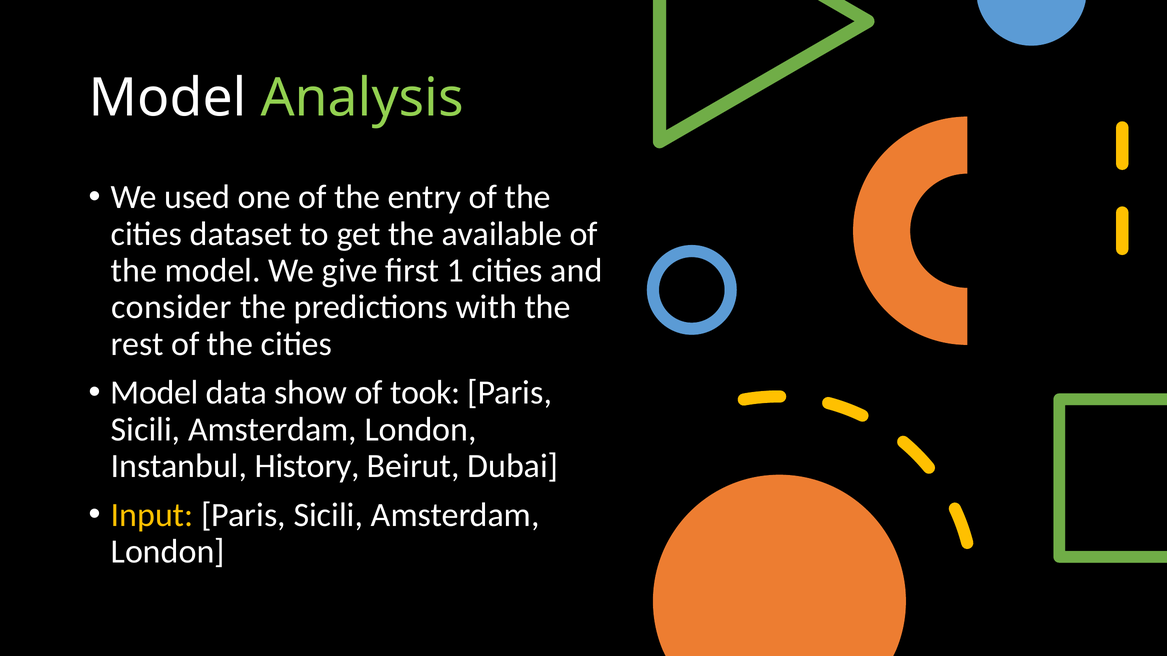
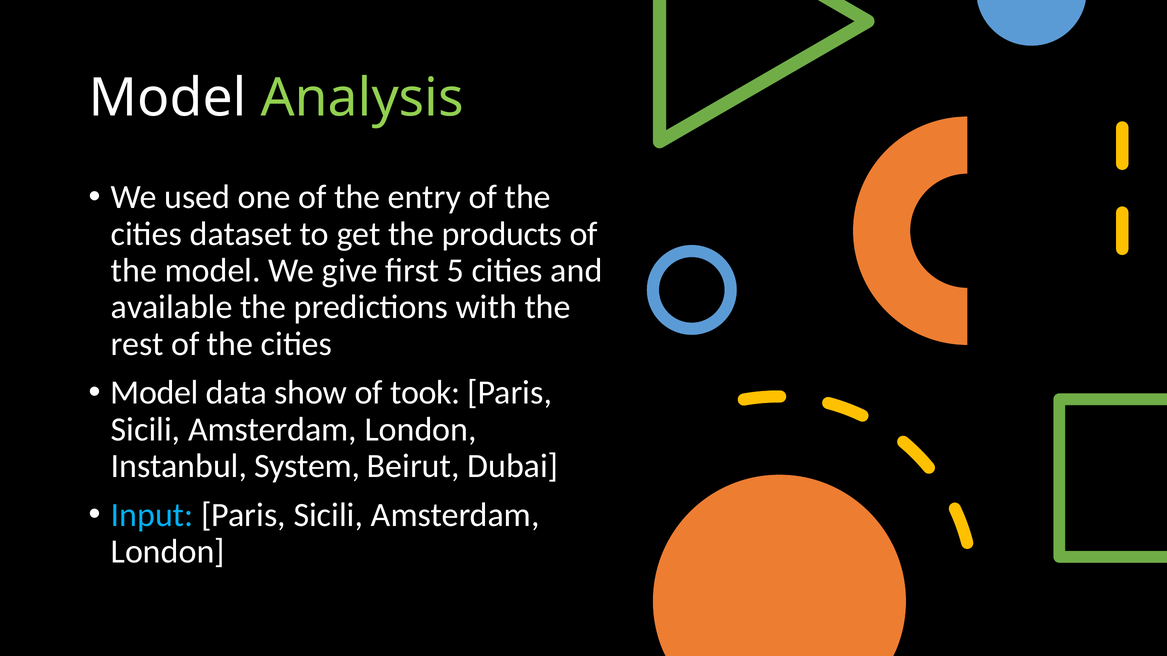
available: available -> products
1: 1 -> 5
consider: consider -> available
History: History -> System
Input colour: yellow -> light blue
